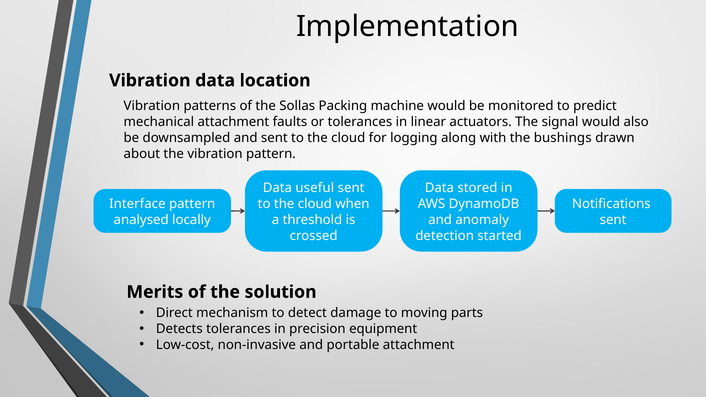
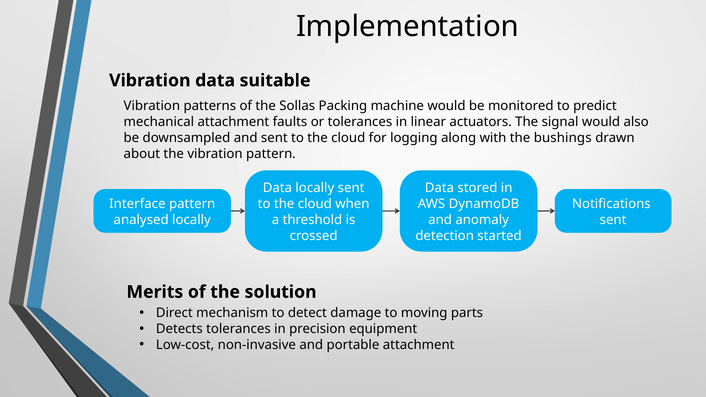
location: location -> suitable
Data useful: useful -> locally
